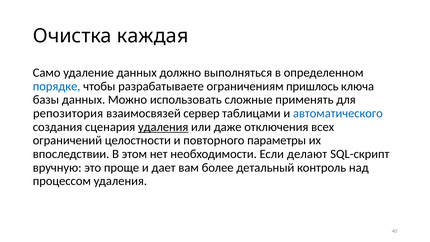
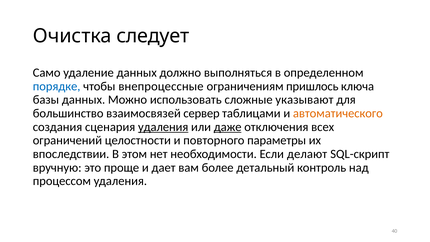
каждая: каждая -> следует
разрабатываете: разрабатываете -> внепроцессные
применять: применять -> указывают
репозитория: репозитория -> большинство
автоматического colour: blue -> orange
даже underline: none -> present
